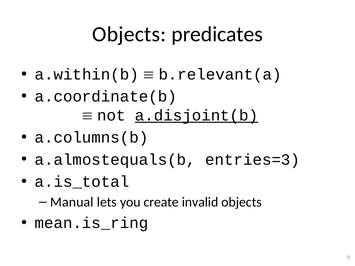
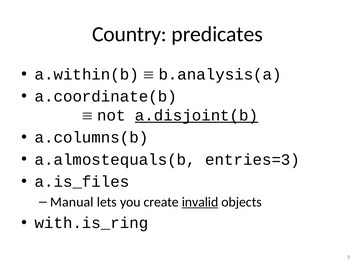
Objects at (129, 34): Objects -> Country
b.relevant(a: b.relevant(a -> b.analysis(a
a.is_total: a.is_total -> a.is_files
invalid underline: none -> present
mean.is_ring: mean.is_ring -> with.is_ring
